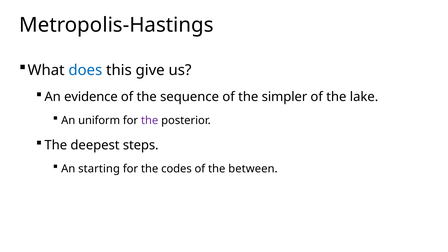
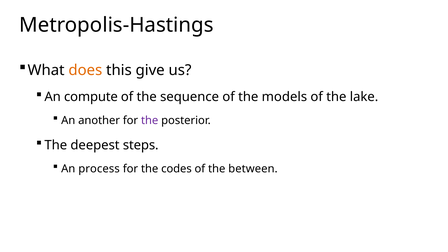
does colour: blue -> orange
evidence: evidence -> compute
simpler: simpler -> models
uniform: uniform -> another
starting: starting -> process
